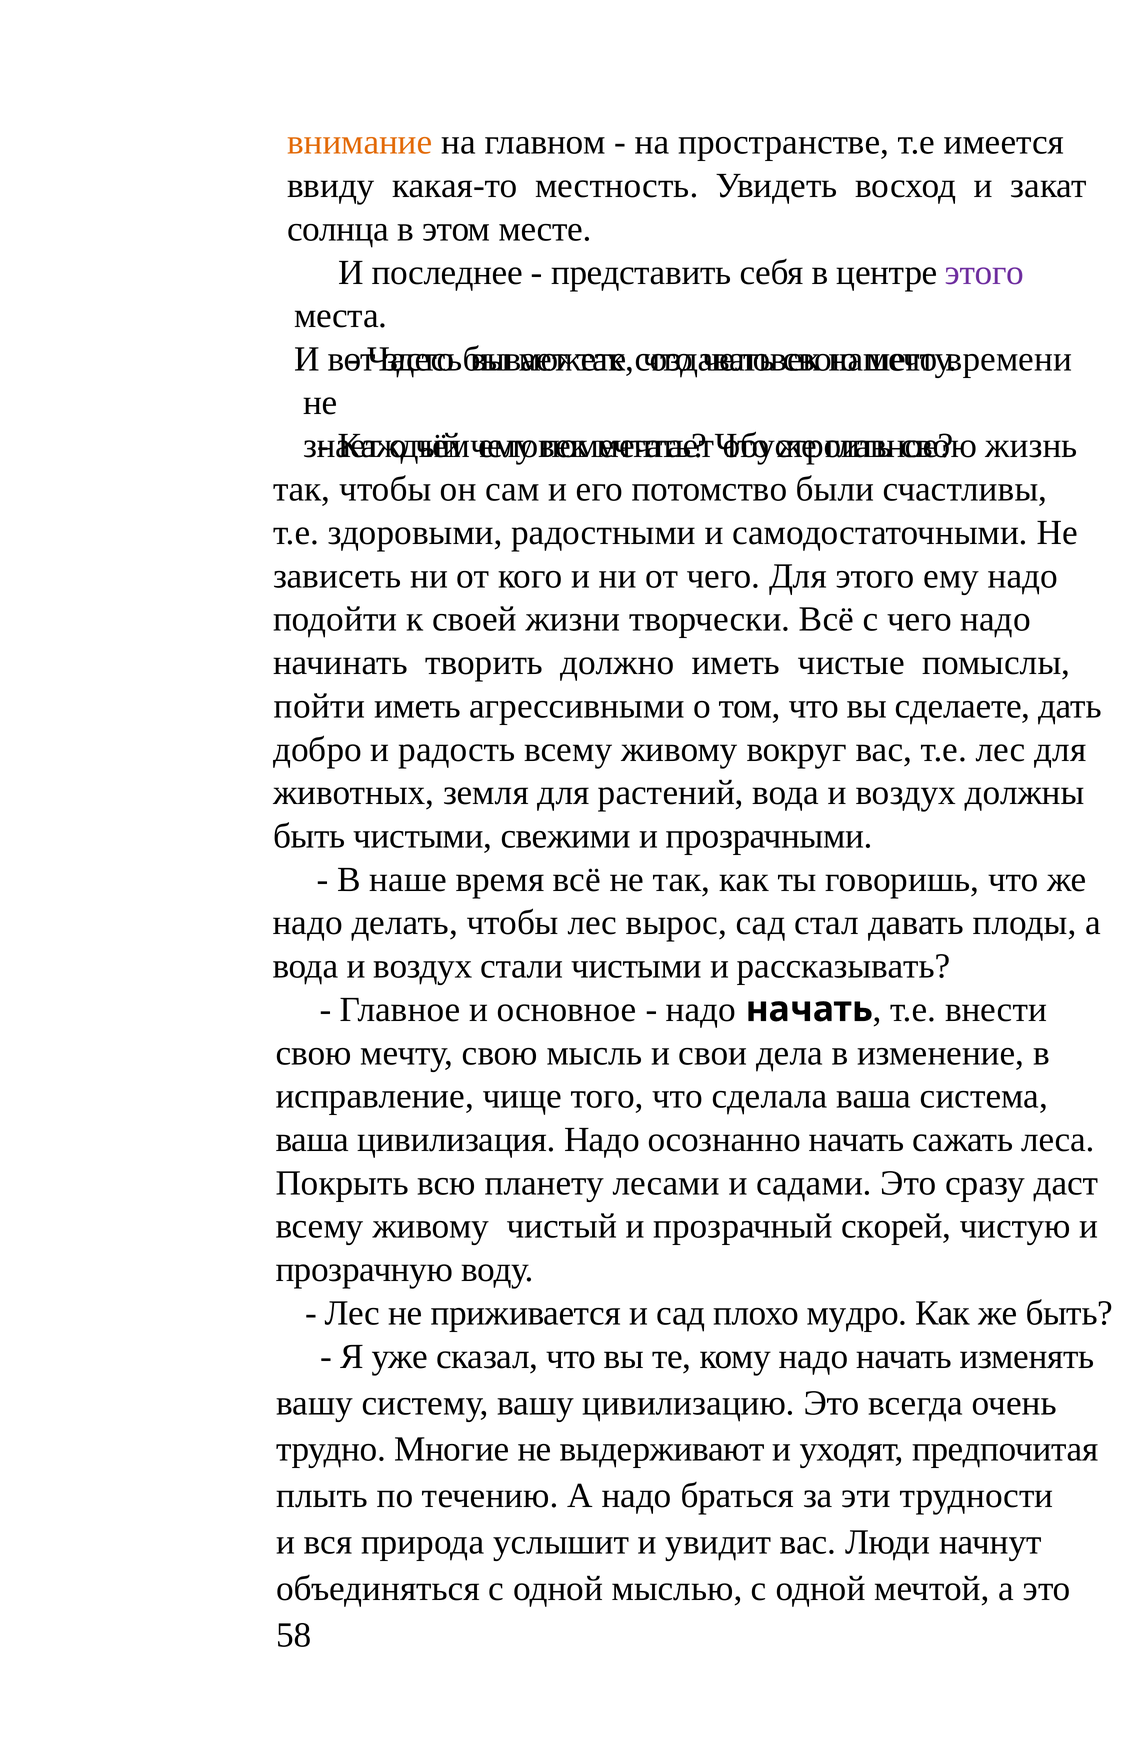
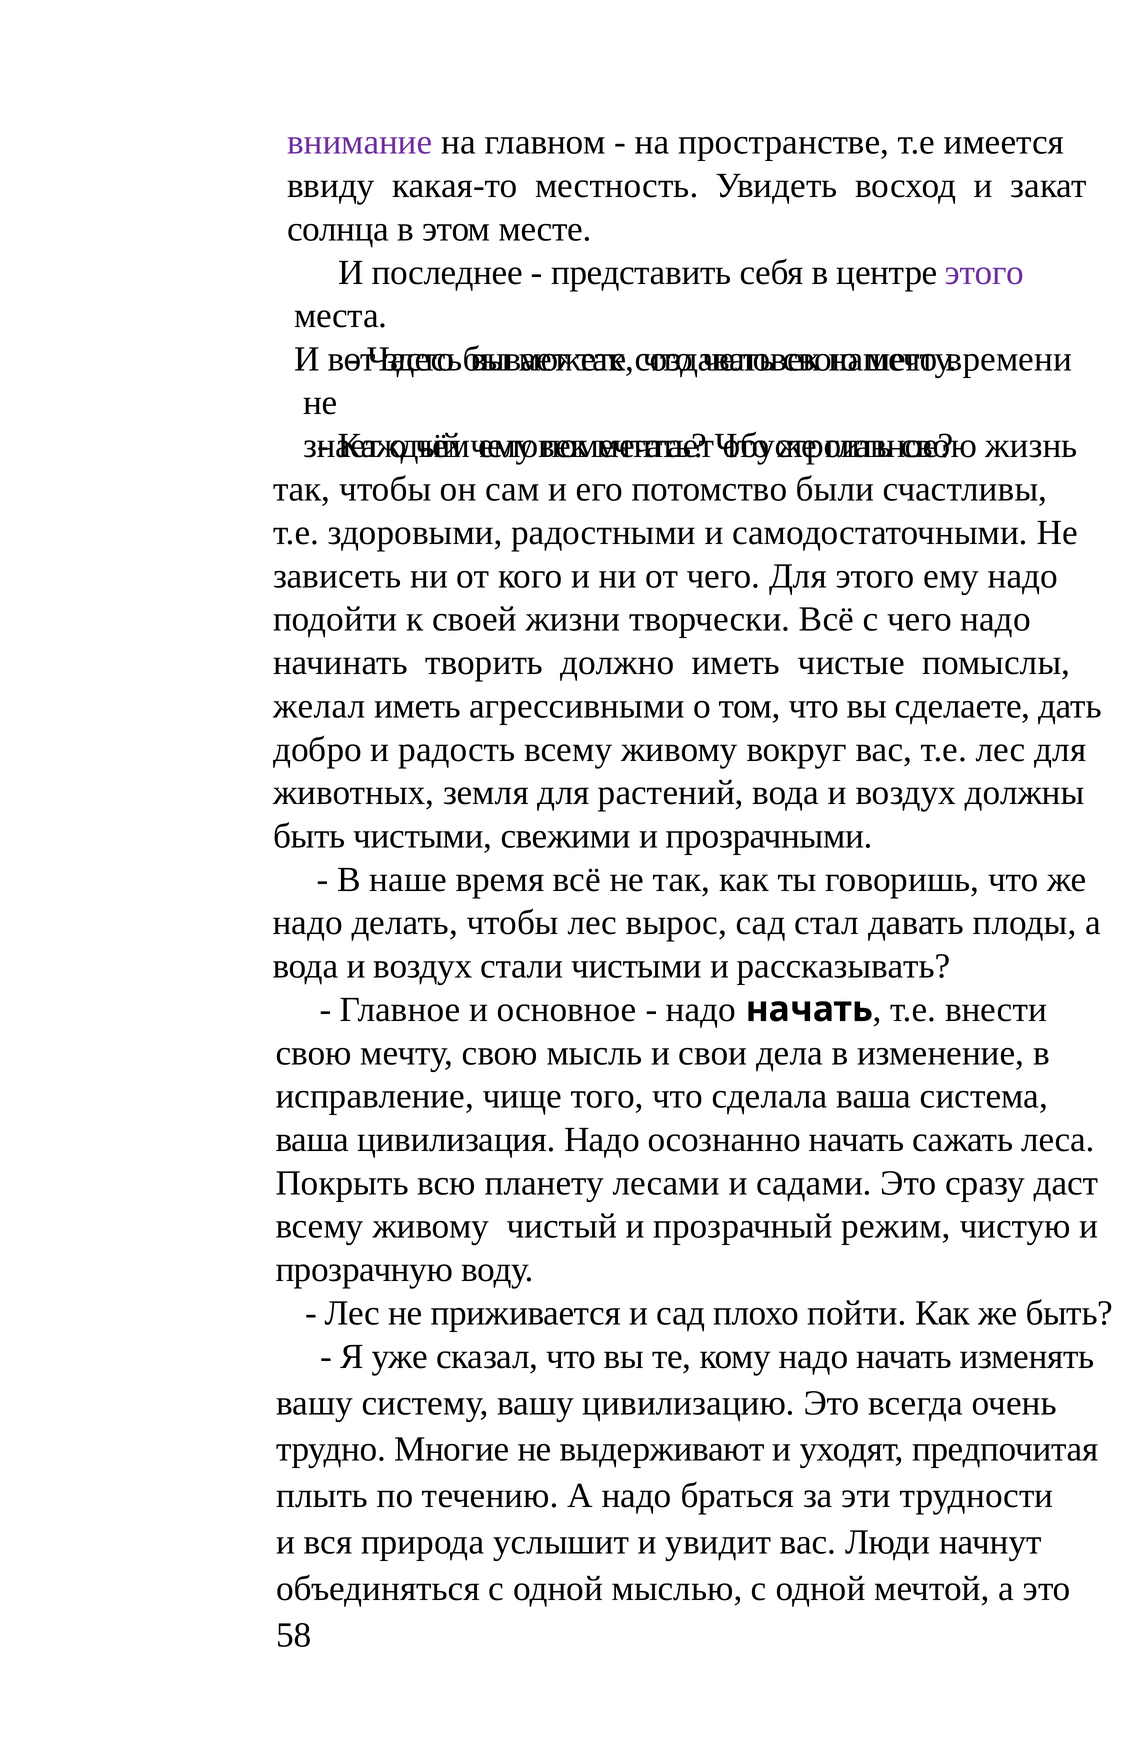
внимание colour: orange -> purple
пойти: пойти -> желал
скорей: скорей -> режим
мудро: мудро -> пойти
